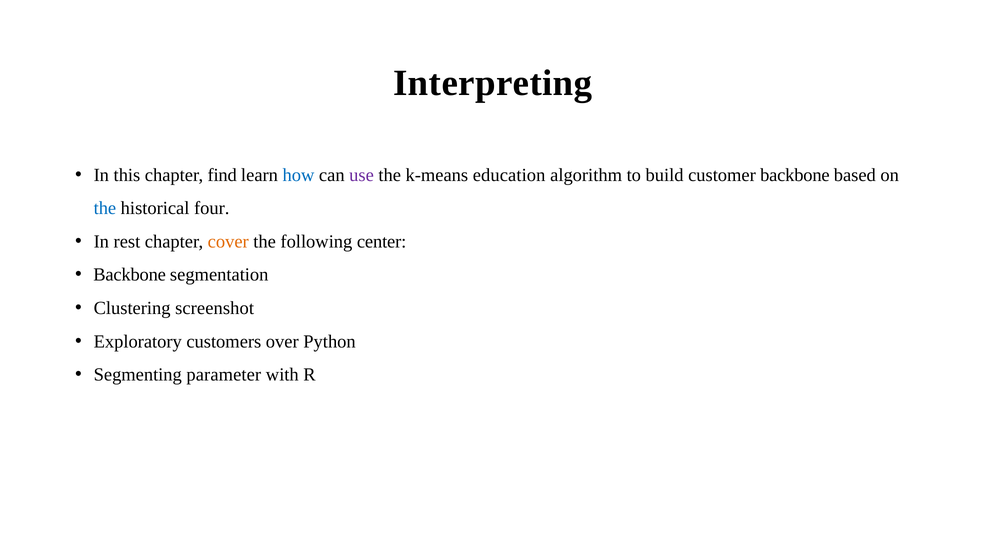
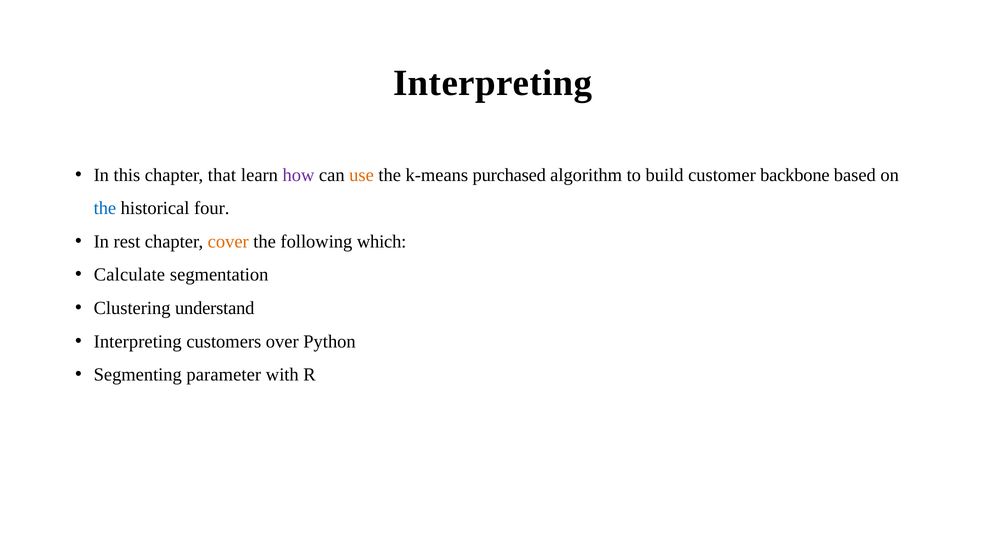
find: find -> that
how colour: blue -> purple
use colour: purple -> orange
education: education -> purchased
center: center -> which
Backbone at (130, 275): Backbone -> Calculate
screenshot: screenshot -> understand
Exploratory at (138, 341): Exploratory -> Interpreting
